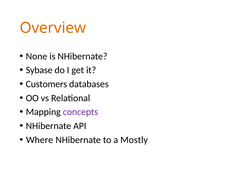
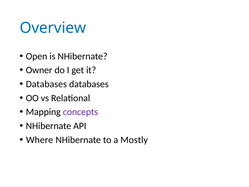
Overview colour: orange -> blue
None: None -> Open
Sybase: Sybase -> Owner
Customers at (46, 84): Customers -> Databases
